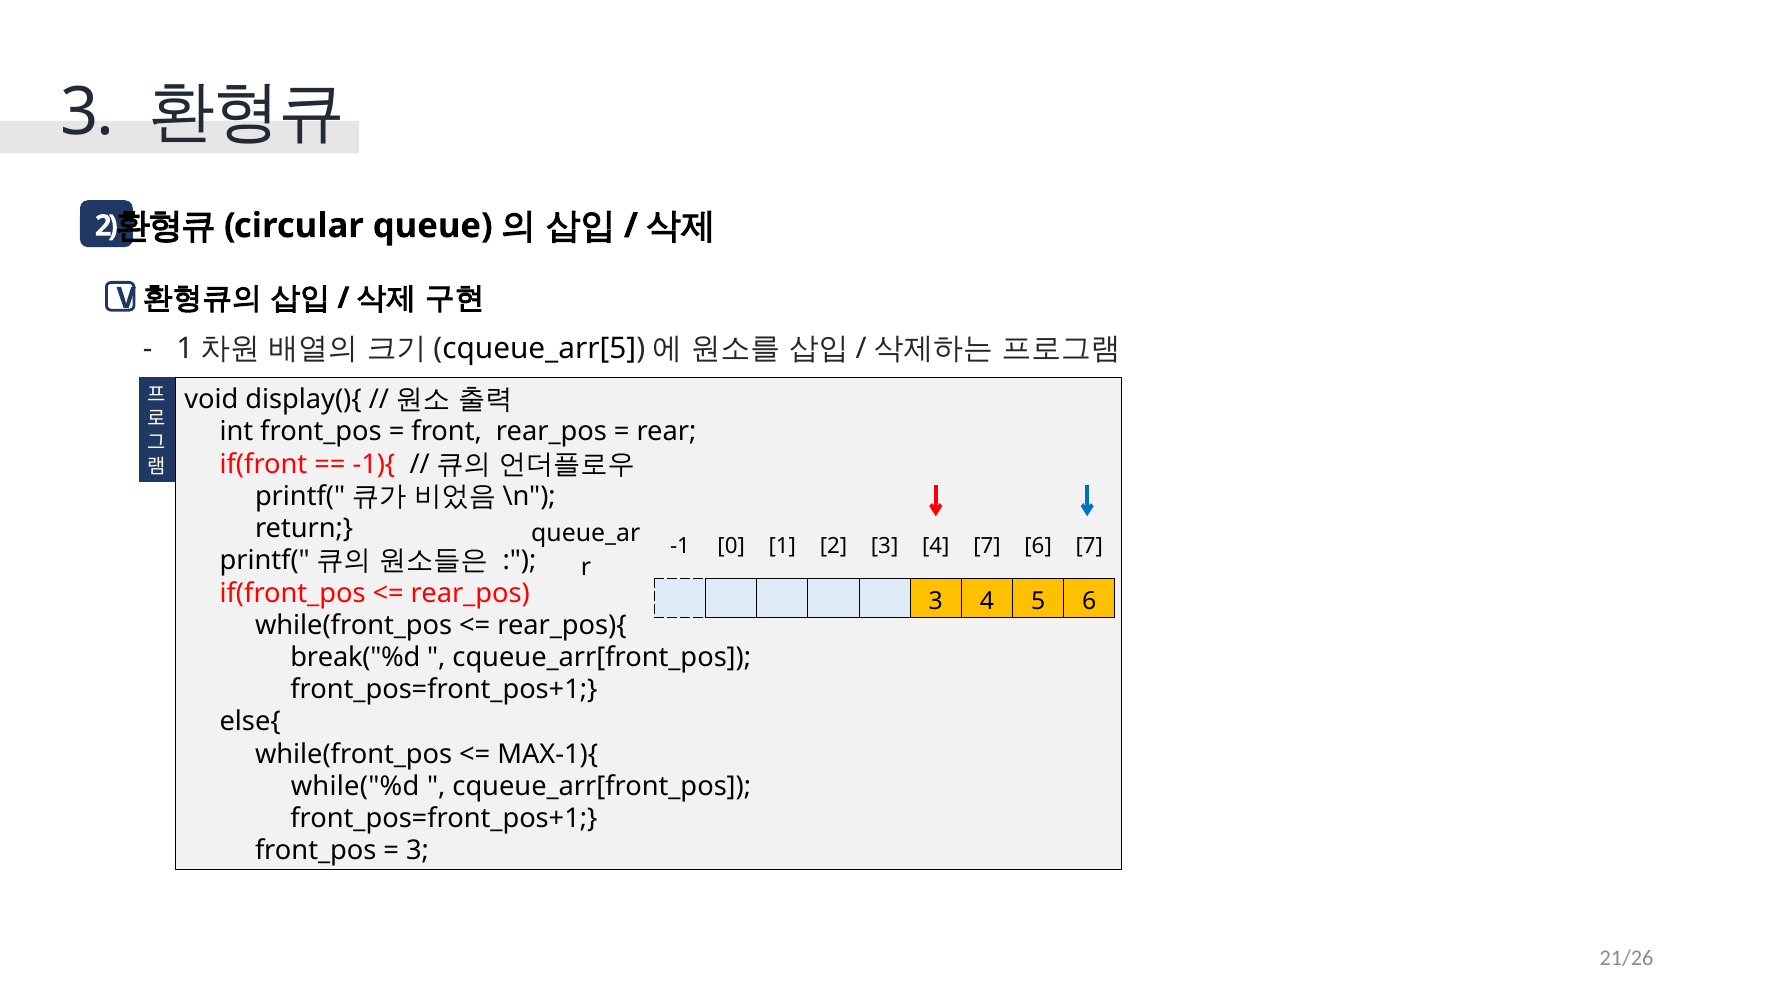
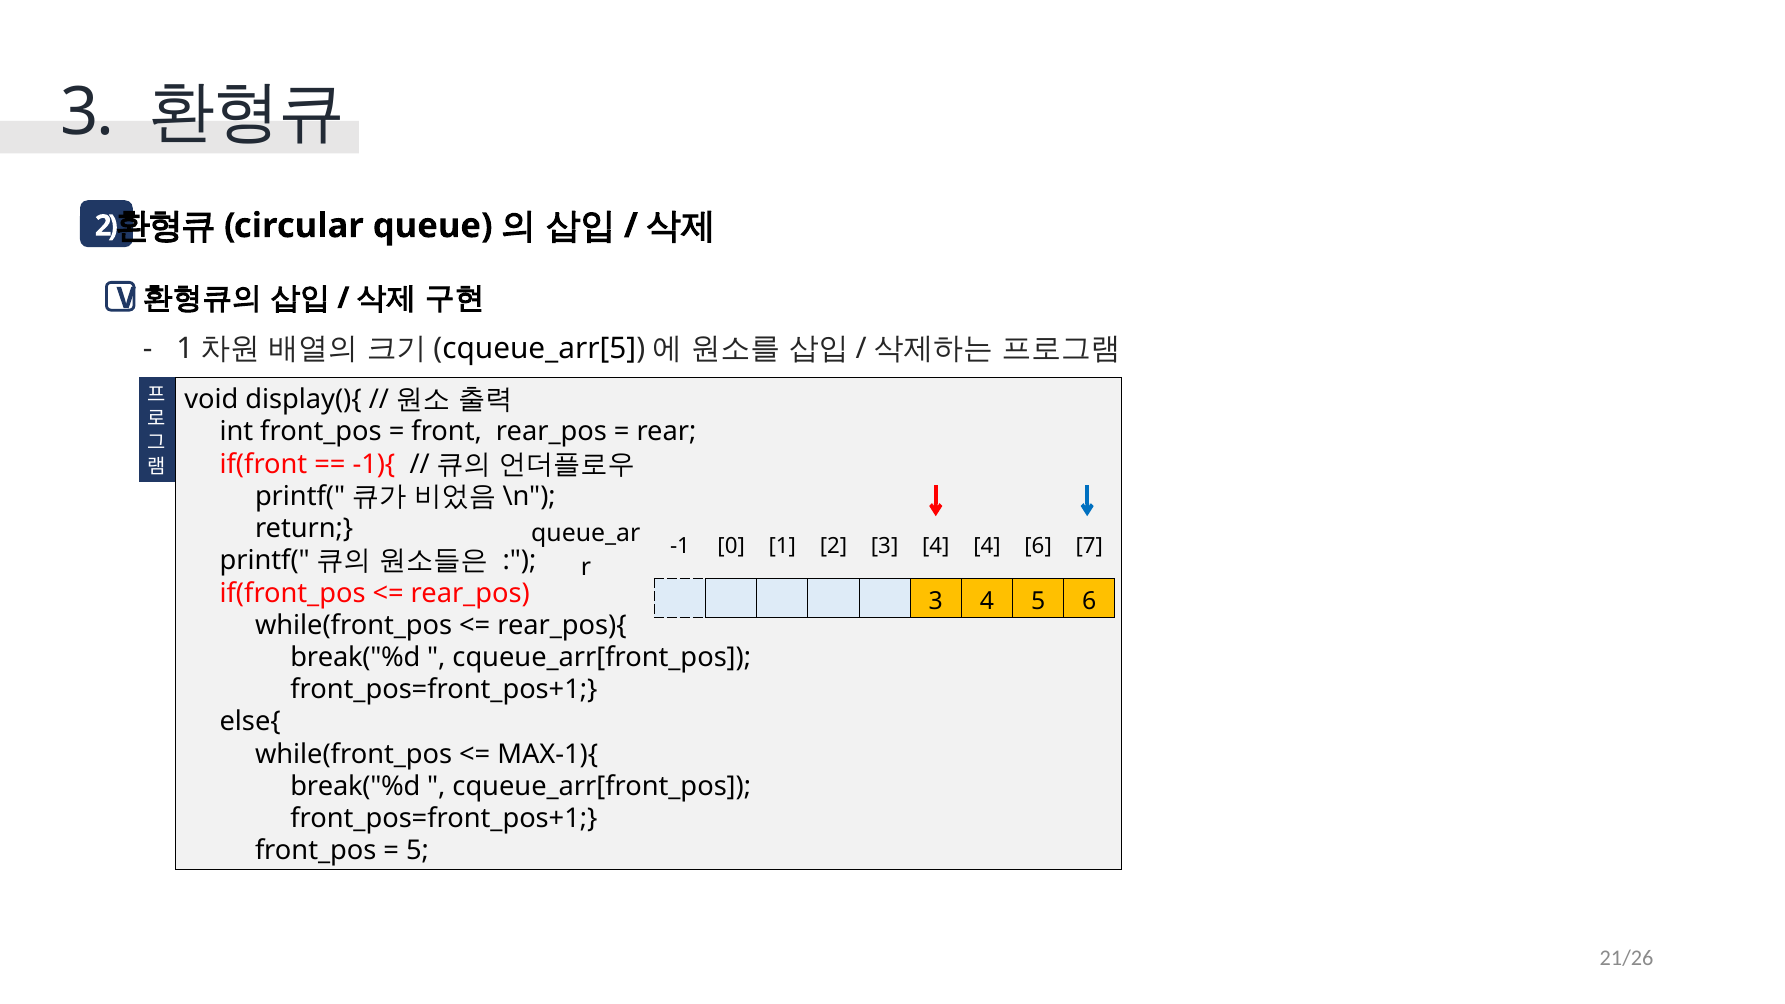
4 7: 7 -> 4
while("%d at (355, 786): while("%d -> break("%d
3 at (417, 851): 3 -> 5
